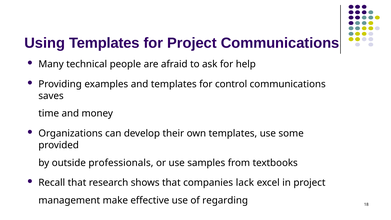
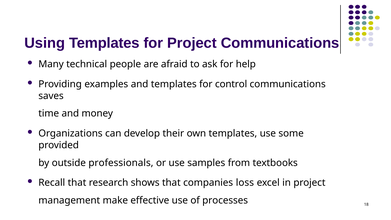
lack: lack -> loss
regarding: regarding -> processes
